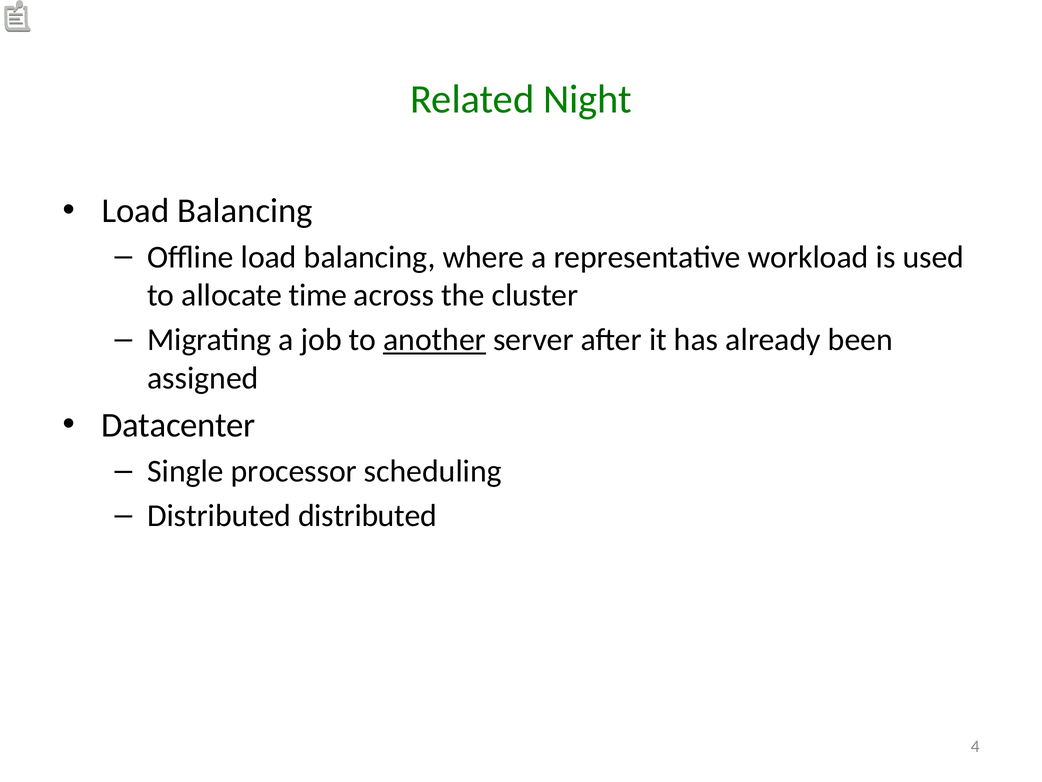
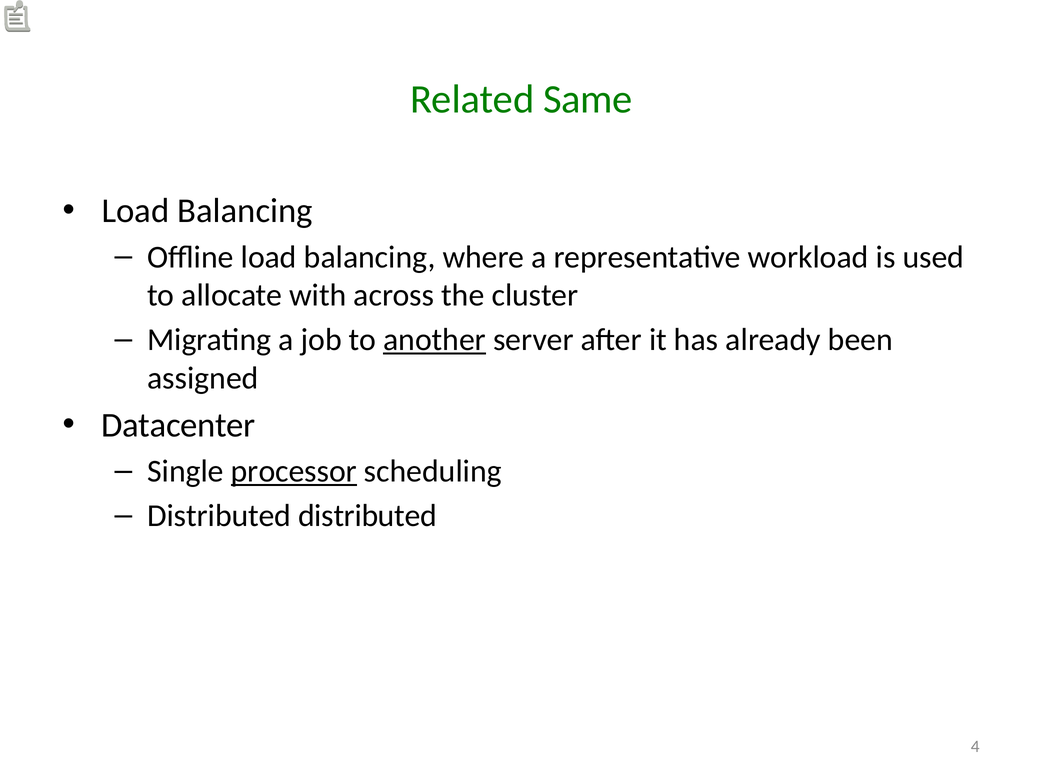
Night: Night -> Same
time: time -> with
processor underline: none -> present
